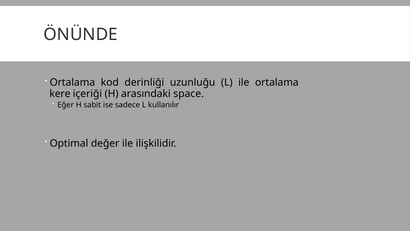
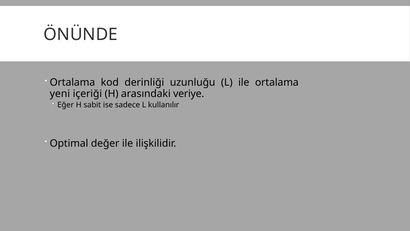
kere: kere -> yeni
space: space -> veriye
